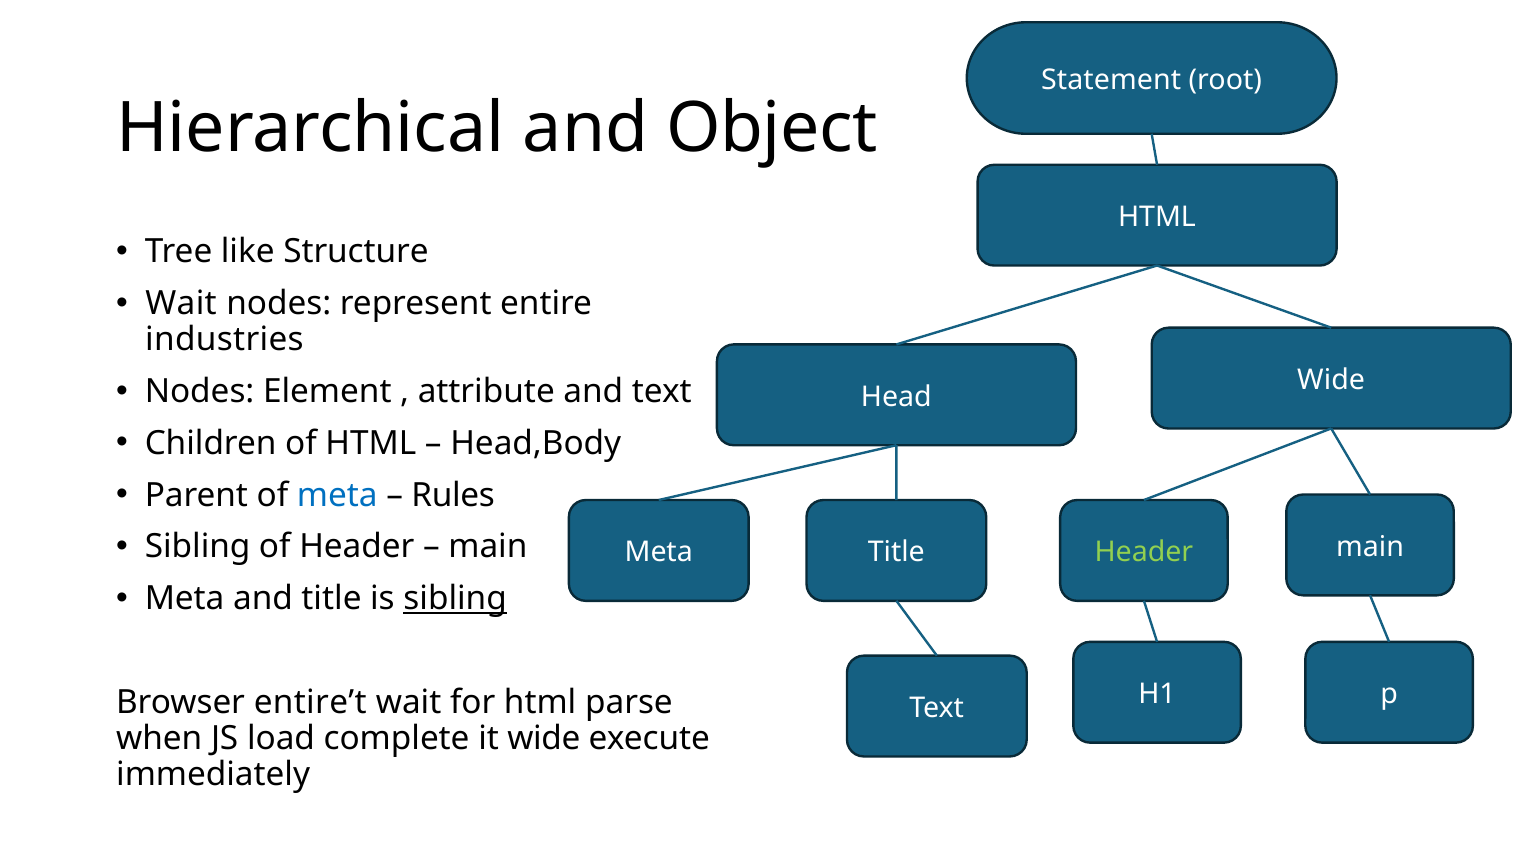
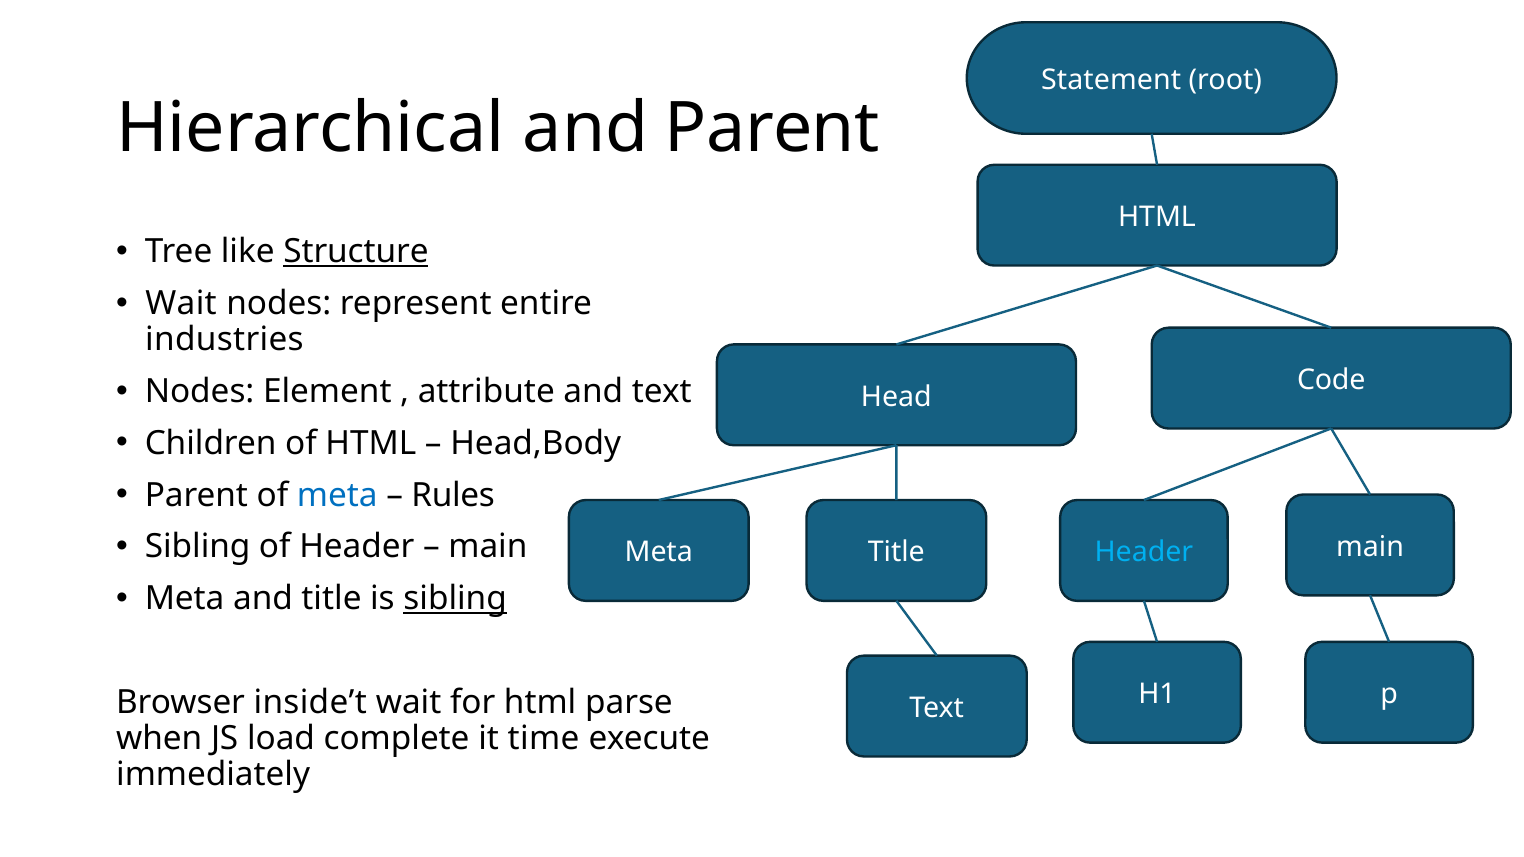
and Object: Object -> Parent
Structure underline: none -> present
Wide at (1331, 380): Wide -> Code
Header at (1144, 553) colour: light green -> light blue
entire’t: entire’t -> inside’t
it wide: wide -> time
